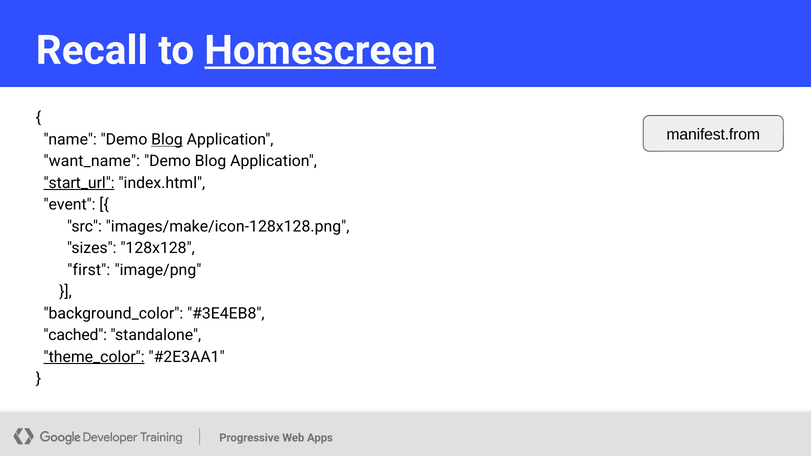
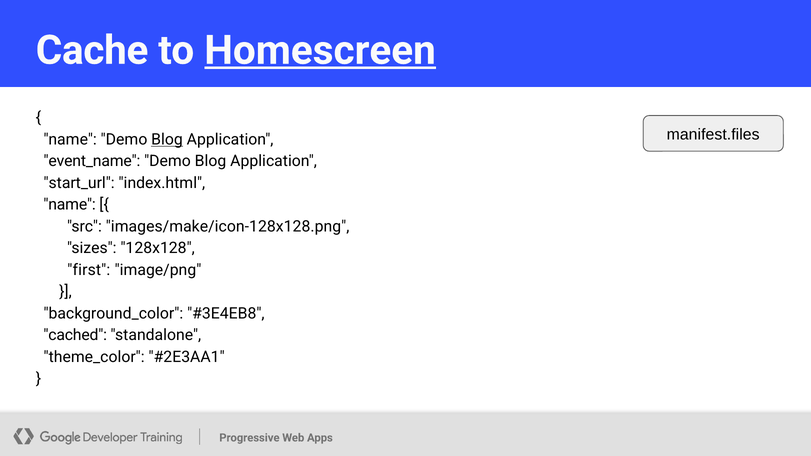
Recall: Recall -> Cache
manifest.from: manifest.from -> manifest.files
want_name: want_name -> event_name
start_url underline: present -> none
event at (70, 205): event -> name
theme_color underline: present -> none
